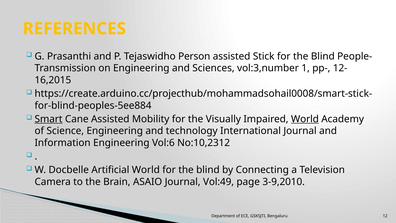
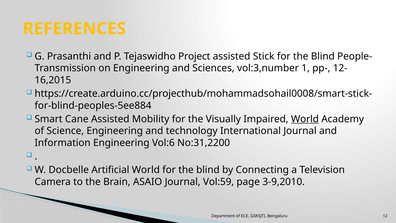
Person: Person -> Project
Smart underline: present -> none
No:10,2312: No:10,2312 -> No:31,2200
Vol:49: Vol:49 -> Vol:59
